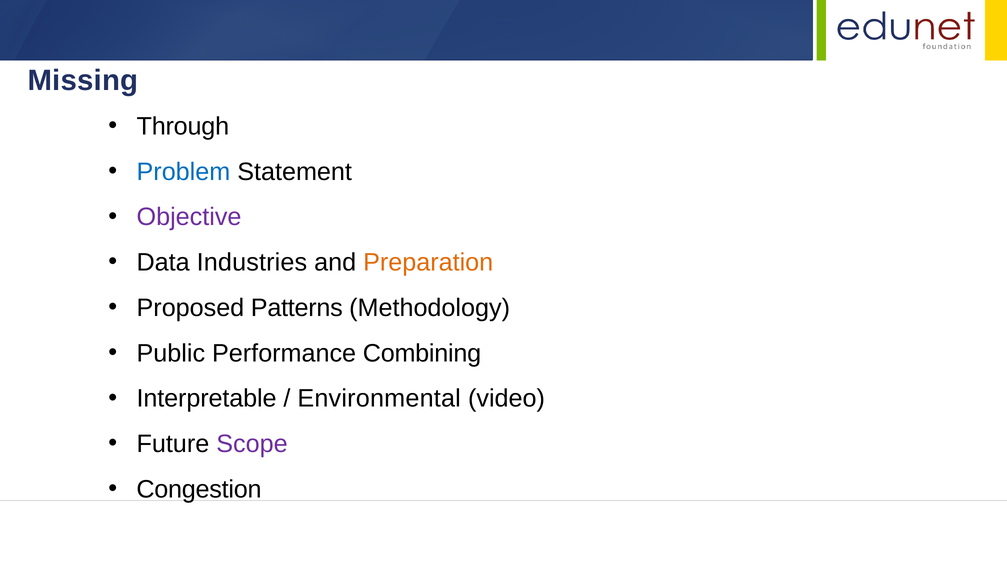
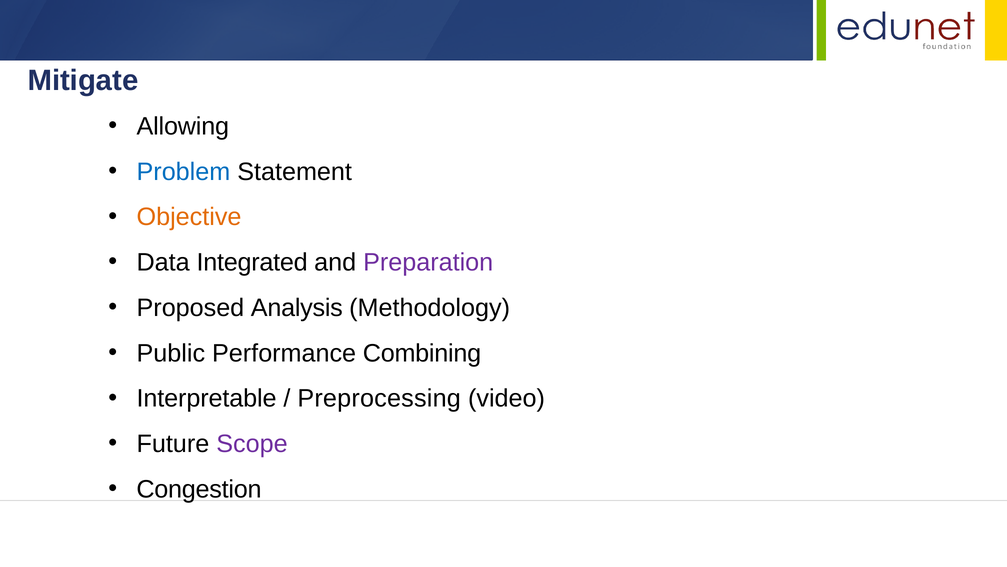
Missing: Missing -> Mitigate
Through: Through -> Allowing
Objective colour: purple -> orange
Industries: Industries -> Integrated
Preparation colour: orange -> purple
Patterns: Patterns -> Analysis
Environmental: Environmental -> Preprocessing
